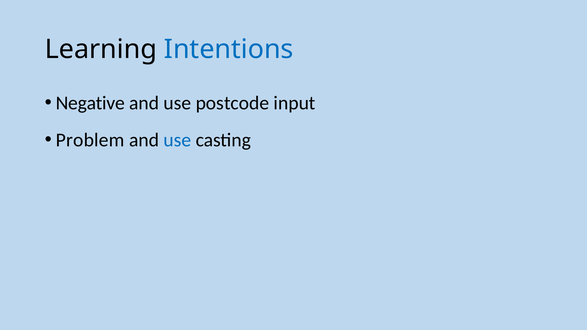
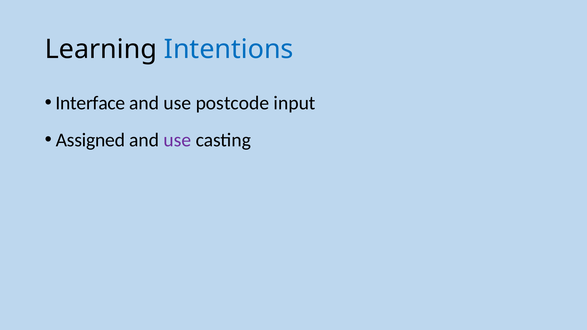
Negative: Negative -> Interface
Problem: Problem -> Assigned
use at (177, 140) colour: blue -> purple
